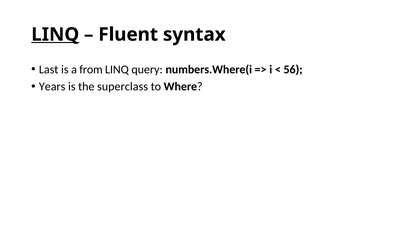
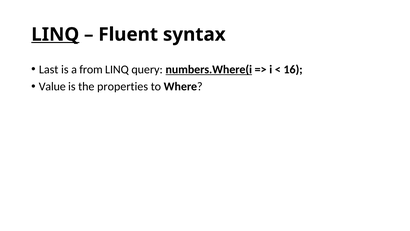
numbers.Where(i underline: none -> present
56: 56 -> 16
Years: Years -> Value
superclass: superclass -> properties
